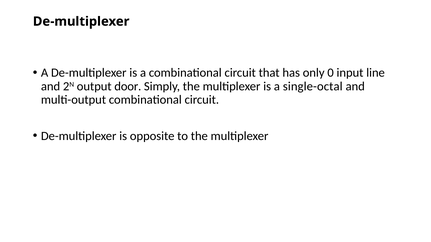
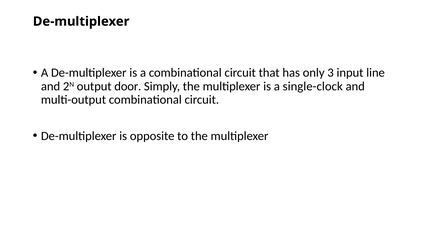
0: 0 -> 3
single-octal: single-octal -> single-clock
